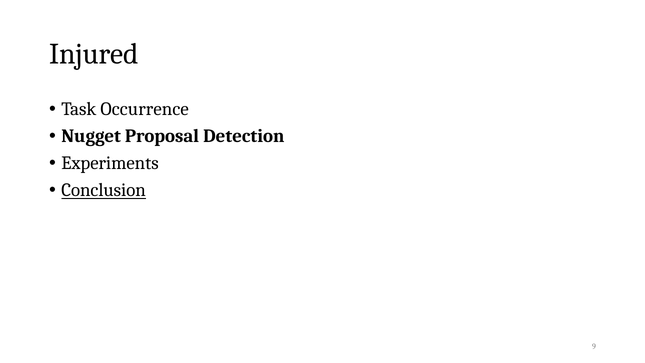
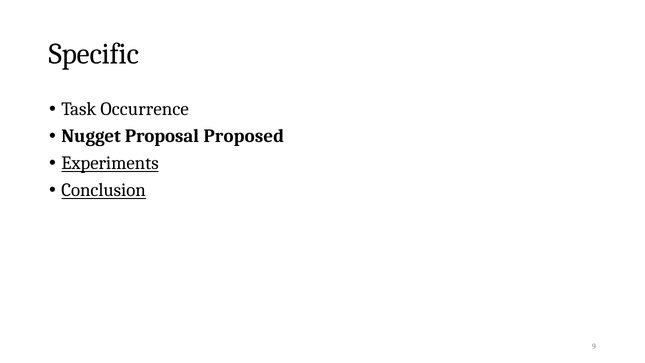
Injured: Injured -> Specific
Detection: Detection -> Proposed
Experiments underline: none -> present
